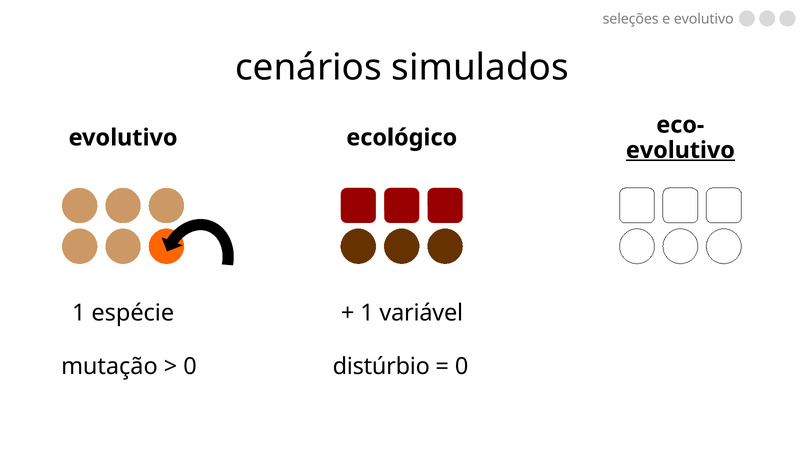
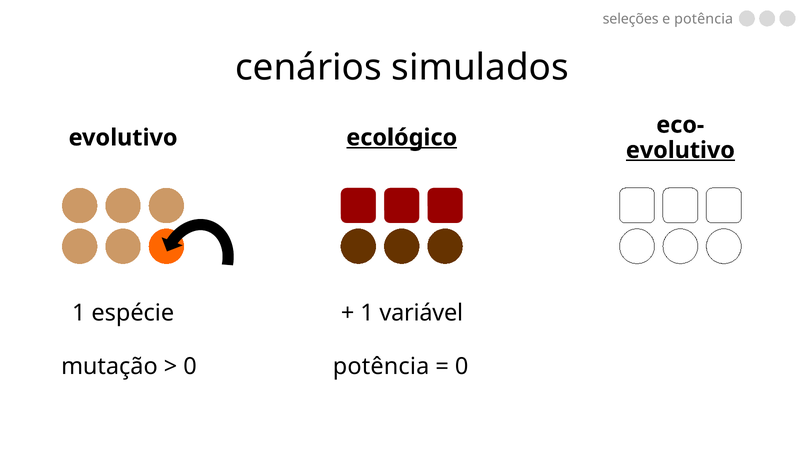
e evolutivo: evolutivo -> potência
ecológico underline: none -> present
0 distúrbio: distúrbio -> potência
